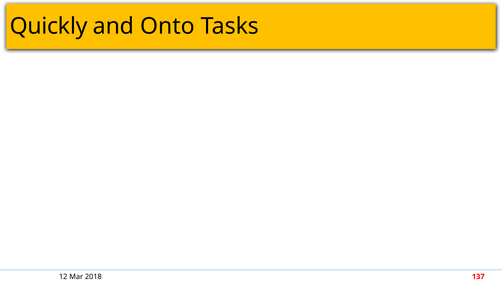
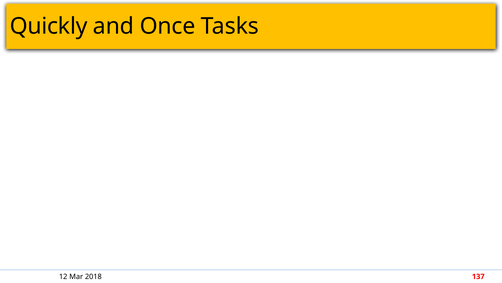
Onto: Onto -> Once
